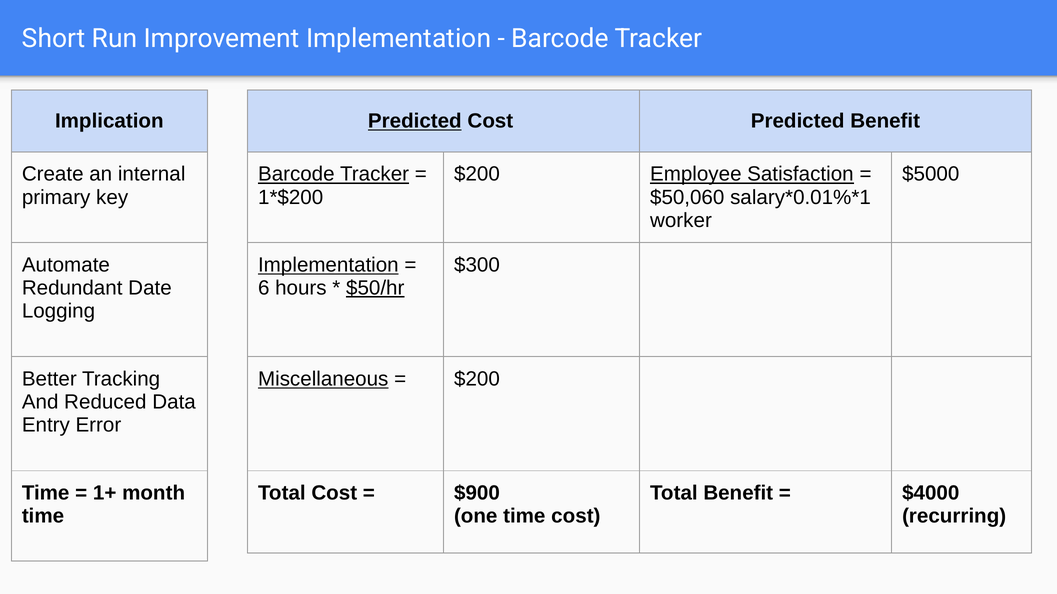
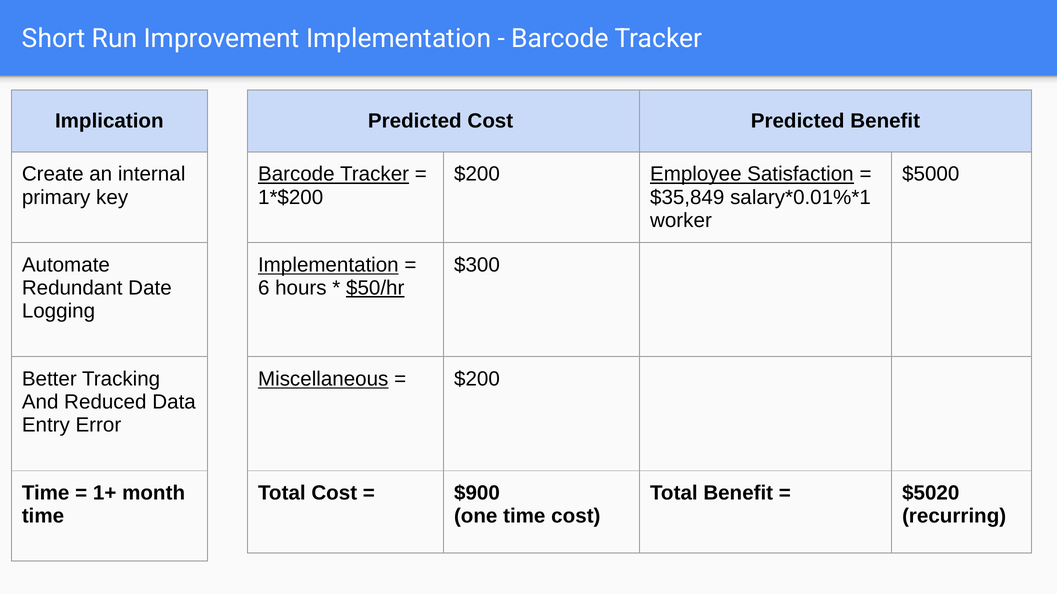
Predicted at (415, 121) underline: present -> none
$50,060: $50,060 -> $35,849
$4000: $4000 -> $5020
